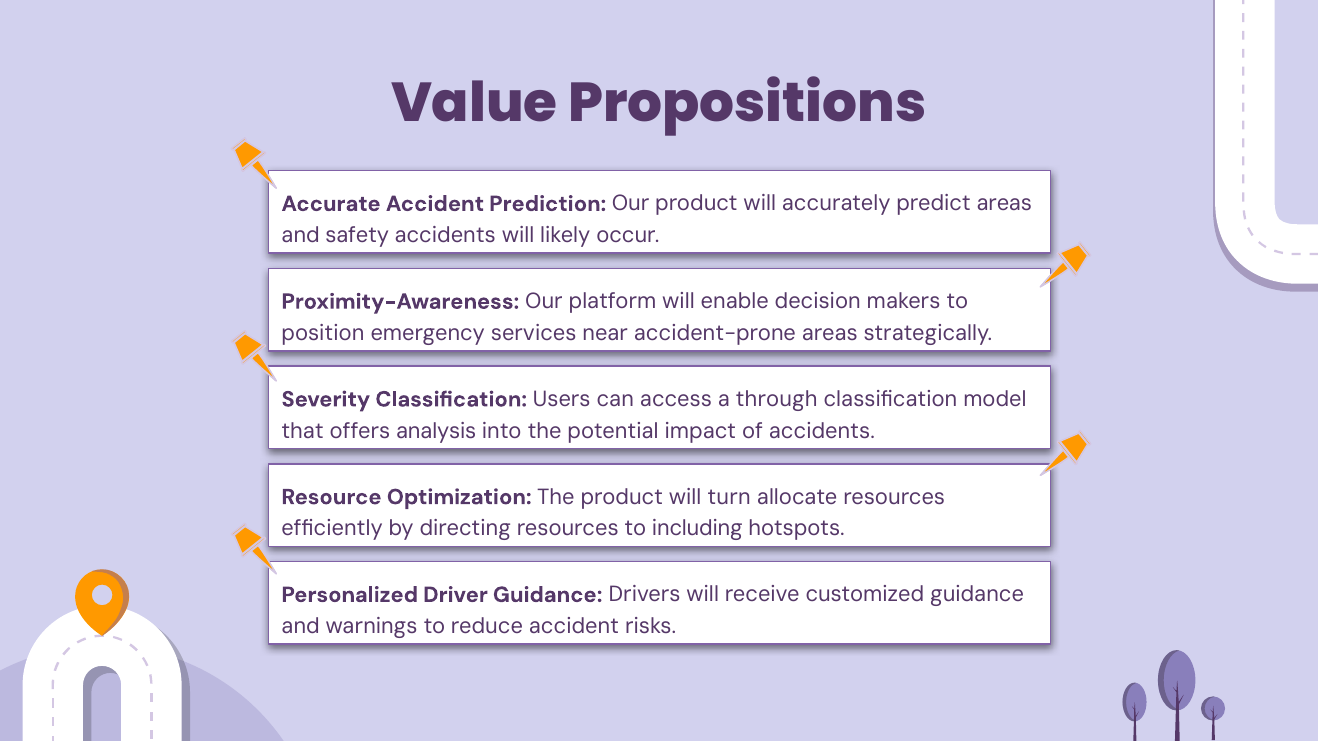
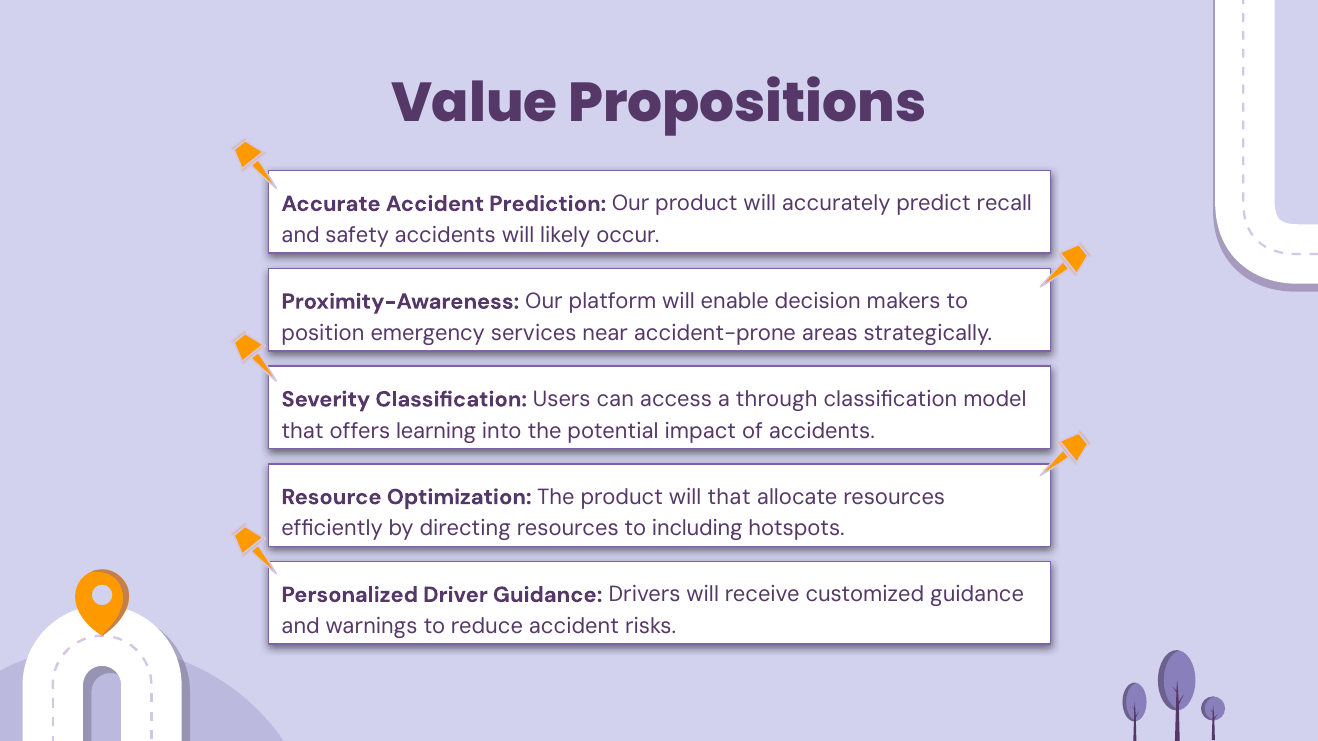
predict areas: areas -> recall
analysis: analysis -> learning
will turn: turn -> that
